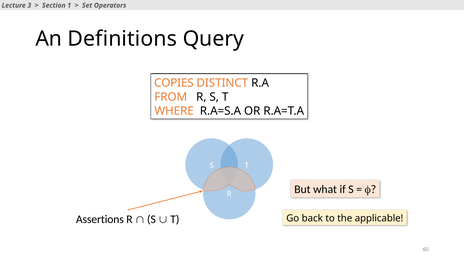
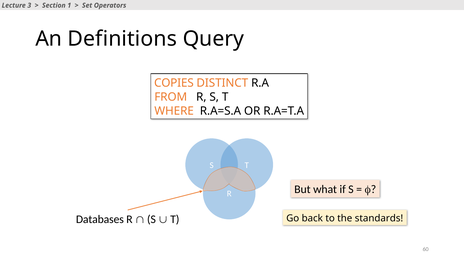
Assertions: Assertions -> Databases
applicable: applicable -> standards
